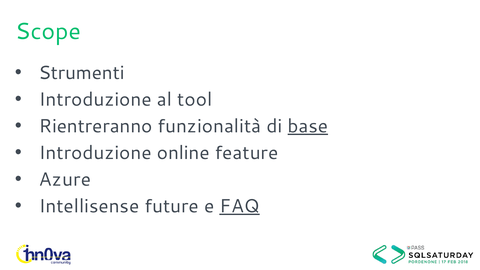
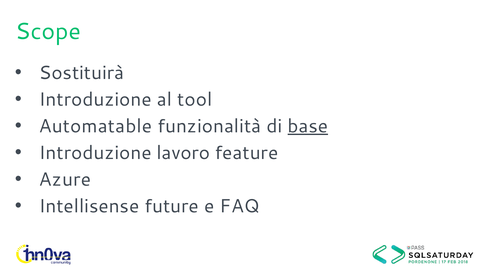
Strumenti: Strumenti -> Sostituirà
Rientreranno: Rientreranno -> Automatable
online: online -> lavoro
FAQ underline: present -> none
